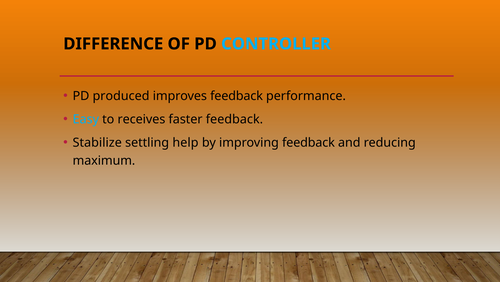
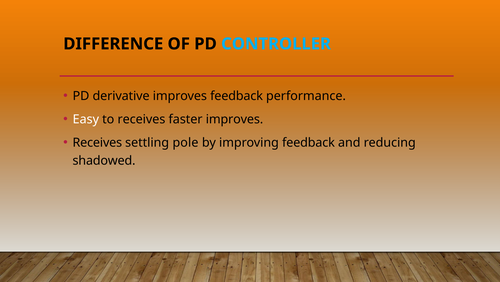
produced: produced -> derivative
Easy colour: light blue -> white
faster feedback: feedback -> improves
Stabilize at (97, 142): Stabilize -> Receives
help: help -> pole
maximum: maximum -> shadowed
